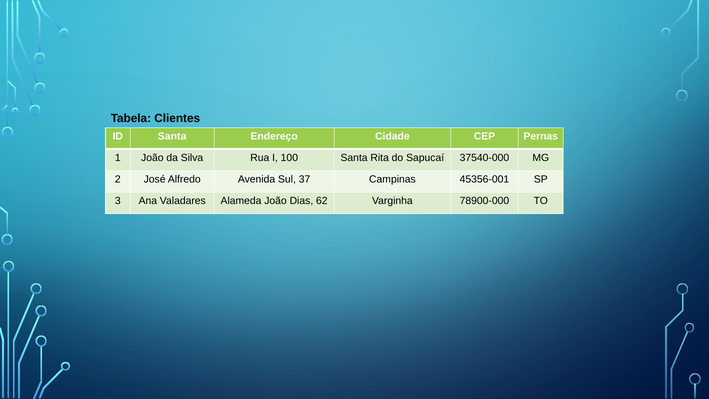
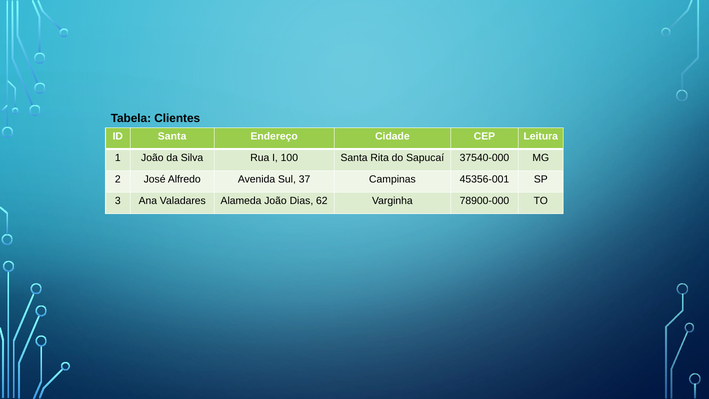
Pernas: Pernas -> Leitura
